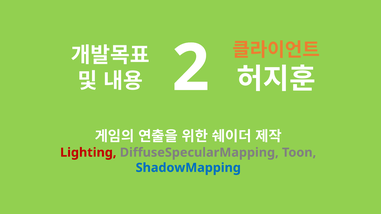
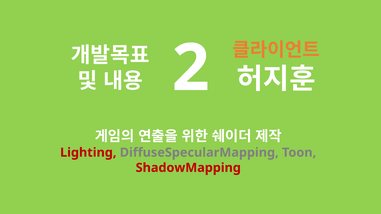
ShadowMapping colour: blue -> red
